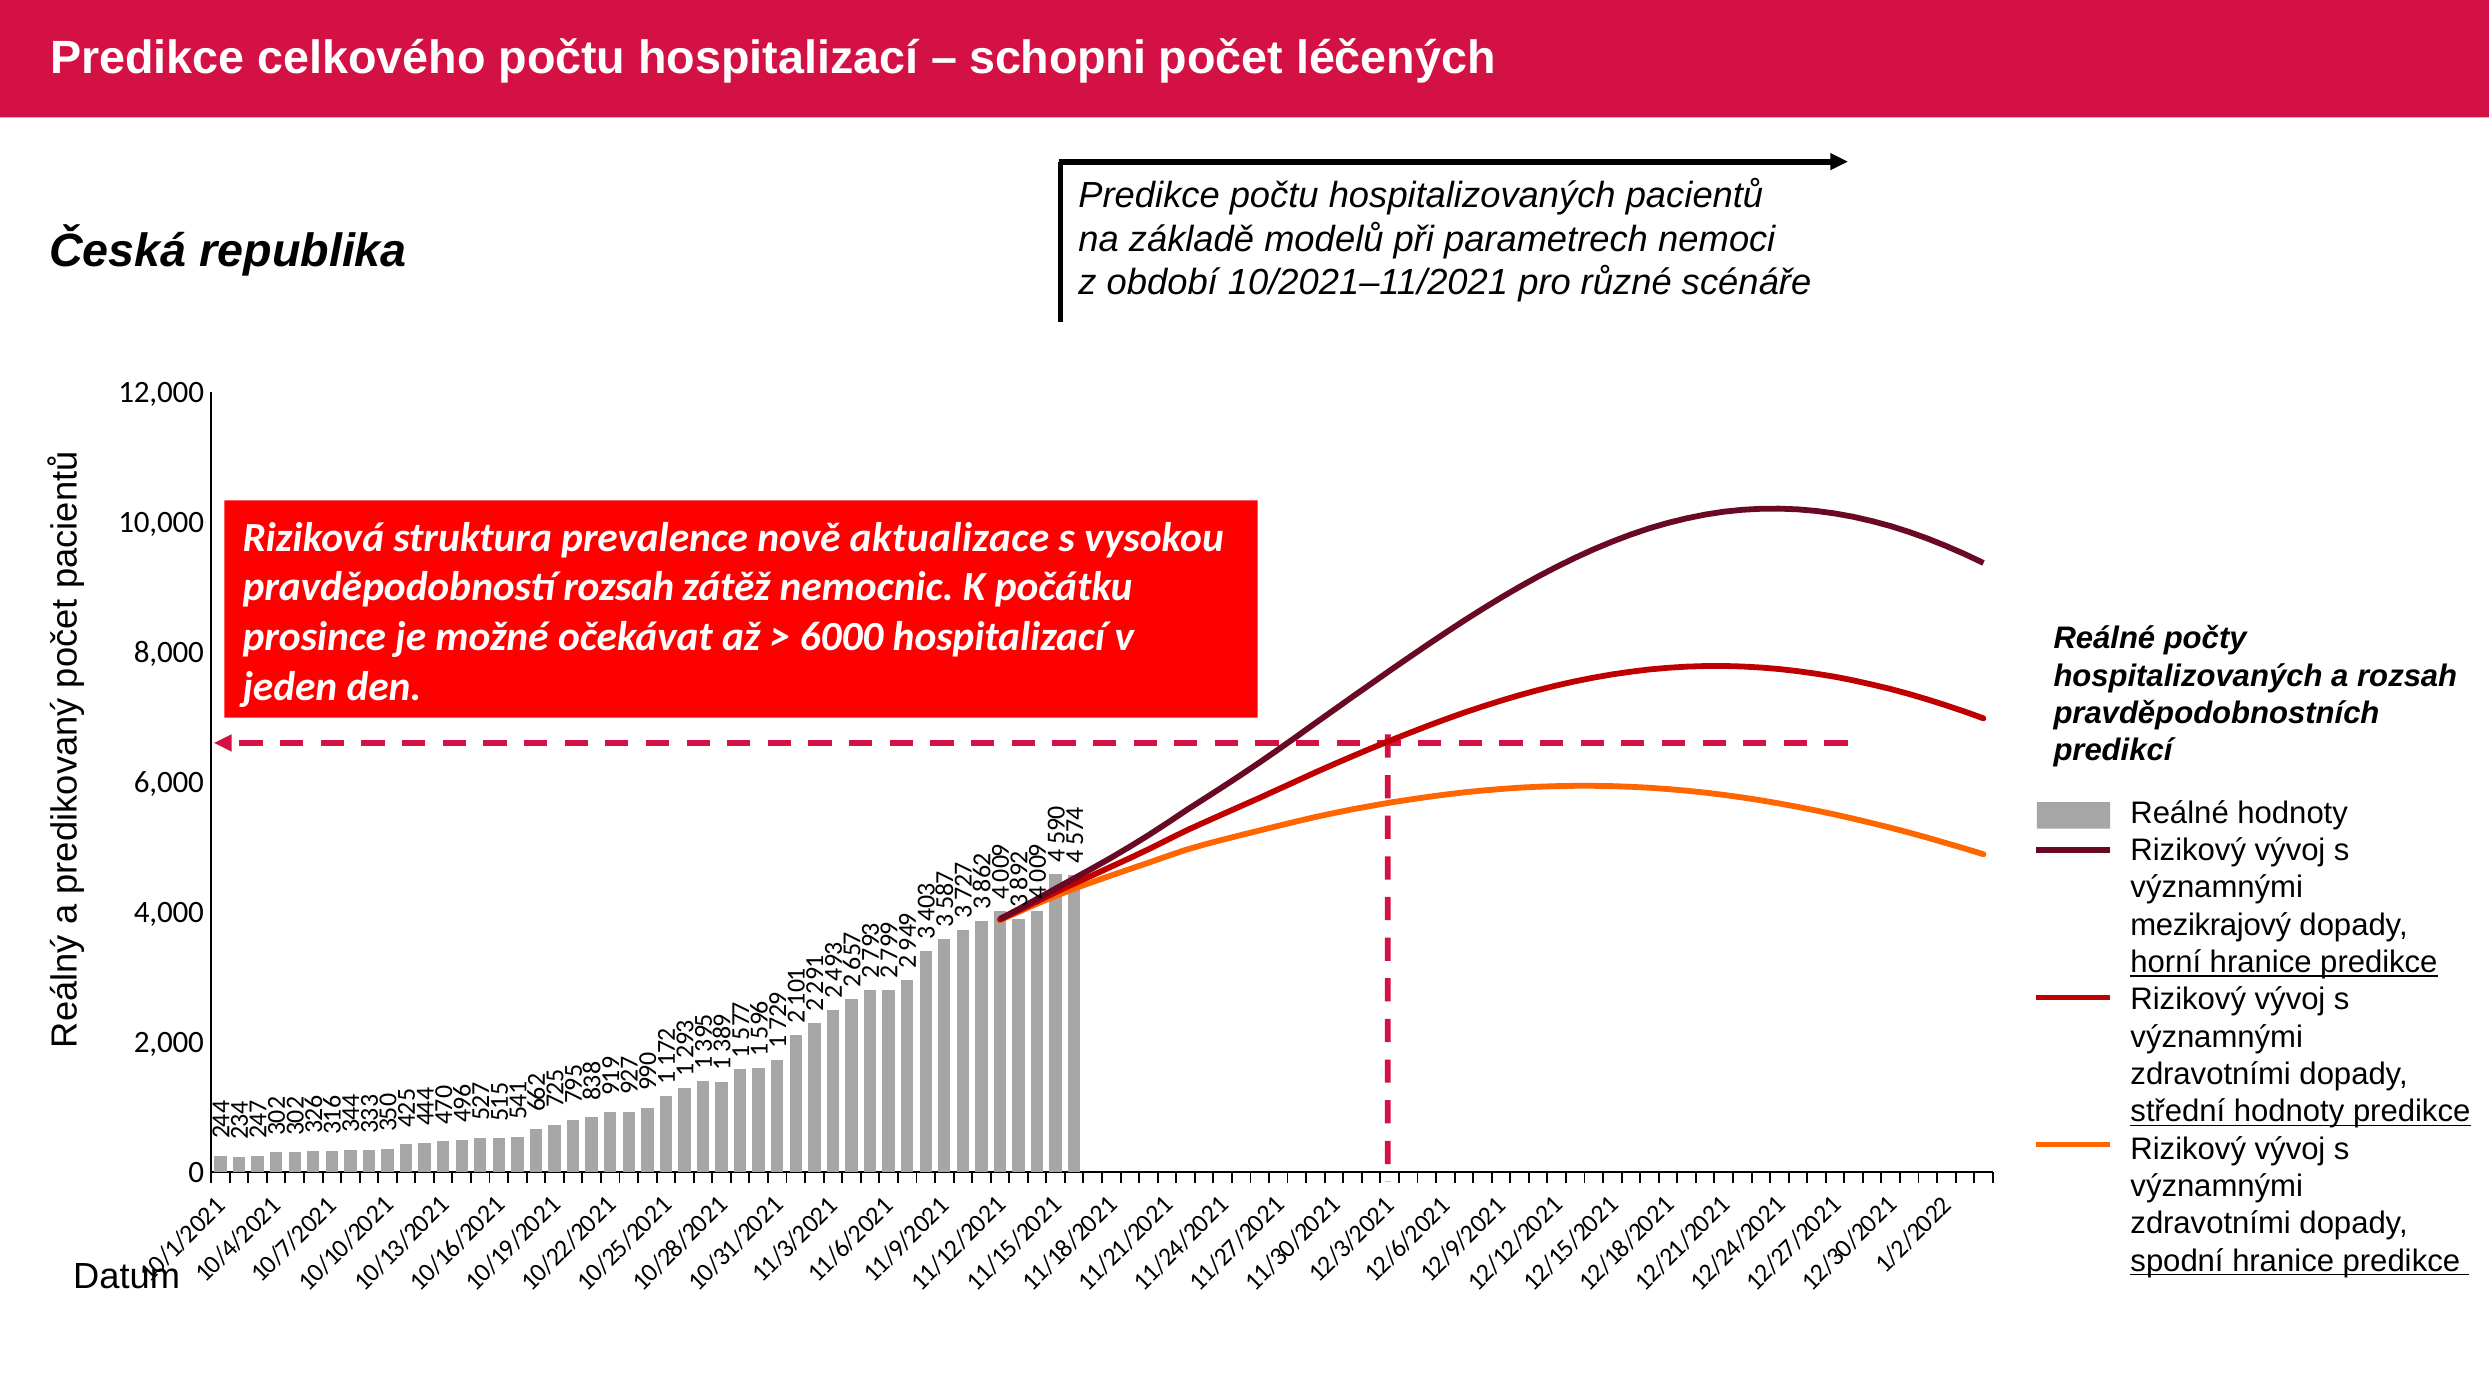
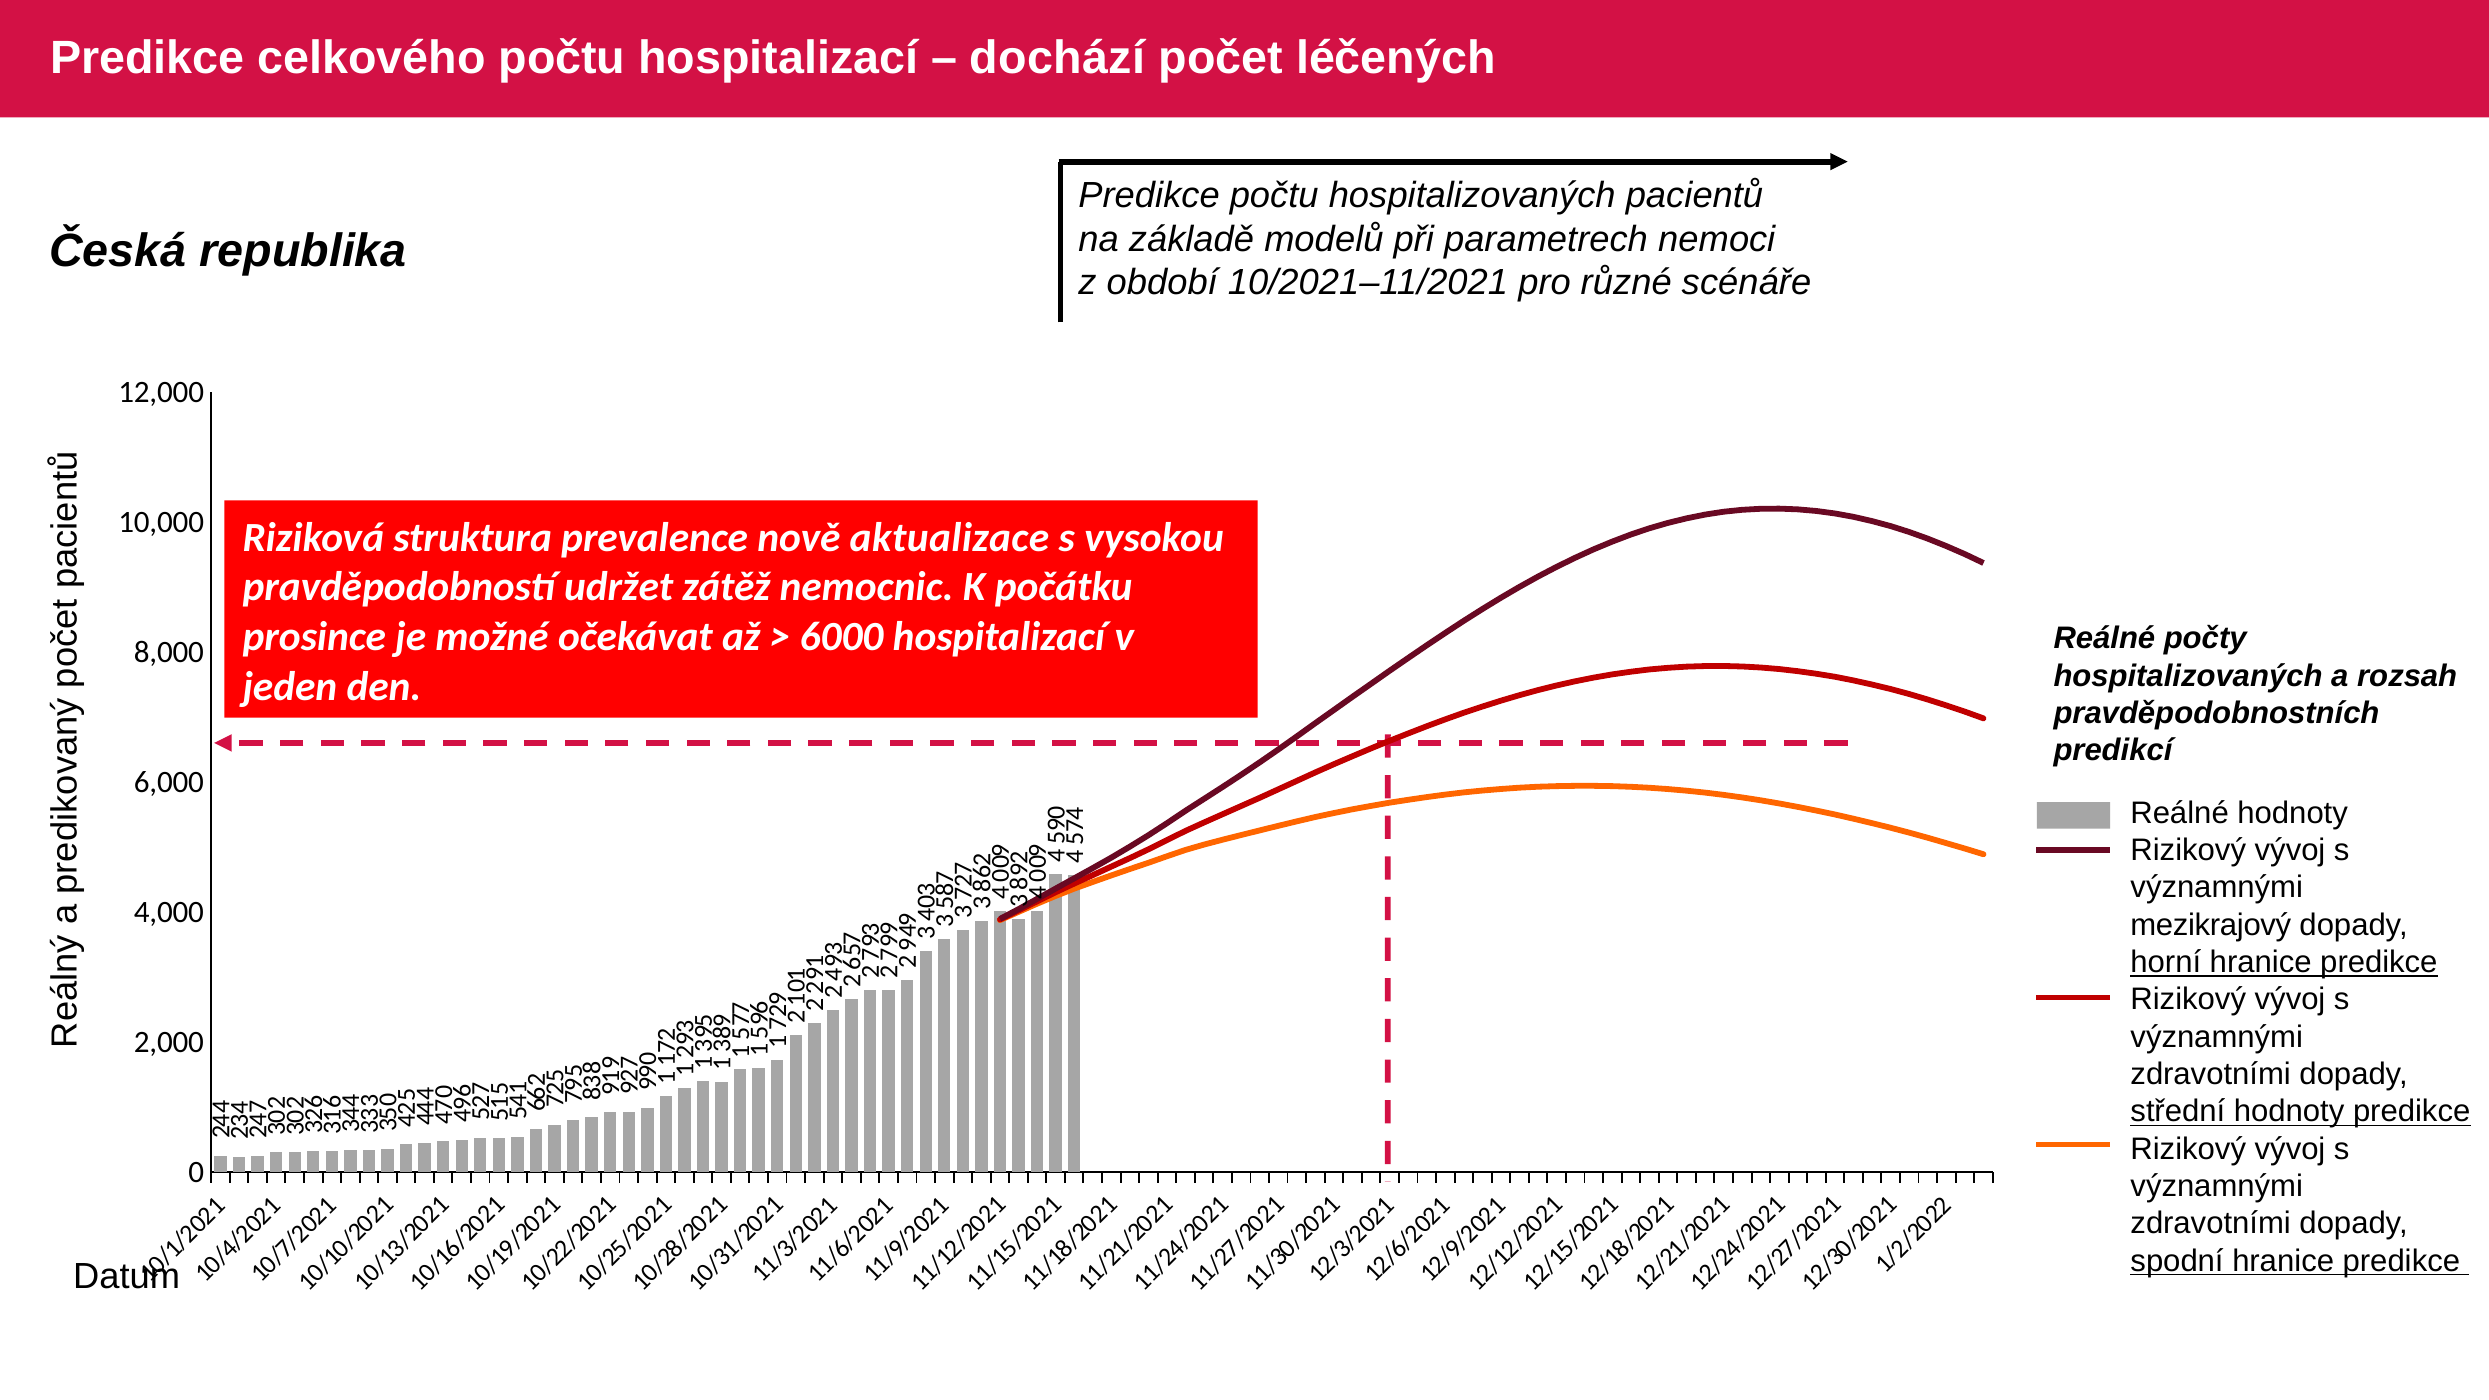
schopni: schopni -> dochází
pravděpodobností rozsah: rozsah -> udržet
